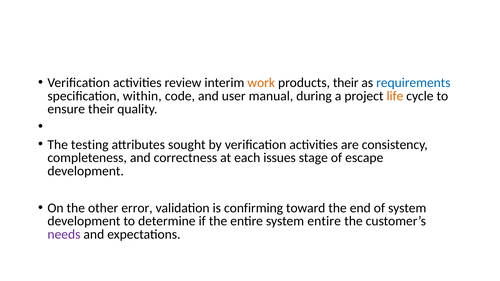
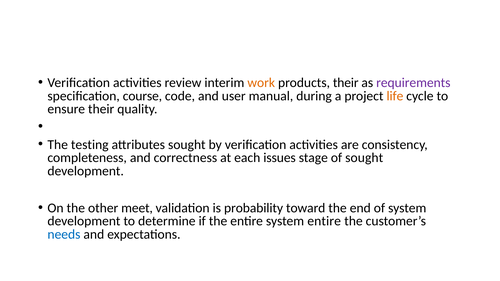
requirements colour: blue -> purple
within: within -> course
of escape: escape -> sought
error: error -> meet
confirming: confirming -> probability
needs colour: purple -> blue
